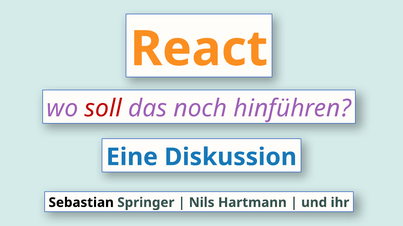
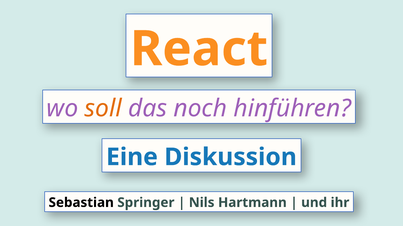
soll colour: red -> orange
